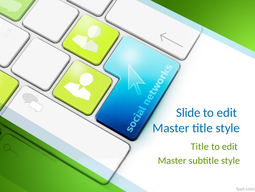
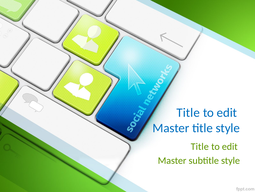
Slide at (188, 112): Slide -> Title
